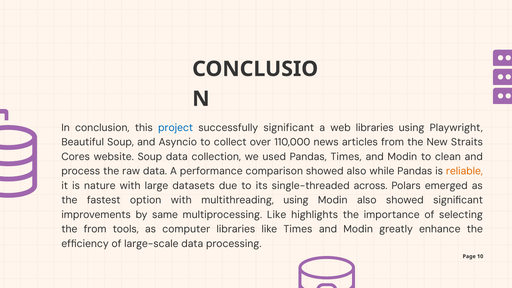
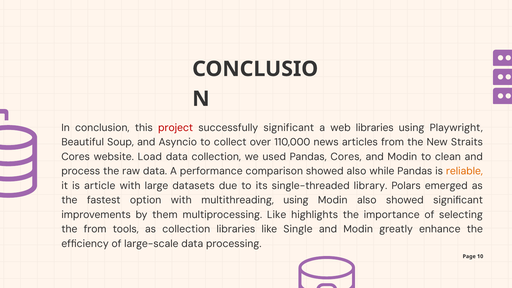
project colour: blue -> red
website Soup: Soup -> Load
Pandas Times: Times -> Cores
nature: nature -> article
across: across -> library
same: same -> them
as computer: computer -> collection
like Times: Times -> Single
